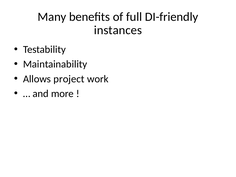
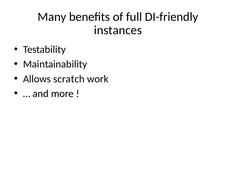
project: project -> scratch
